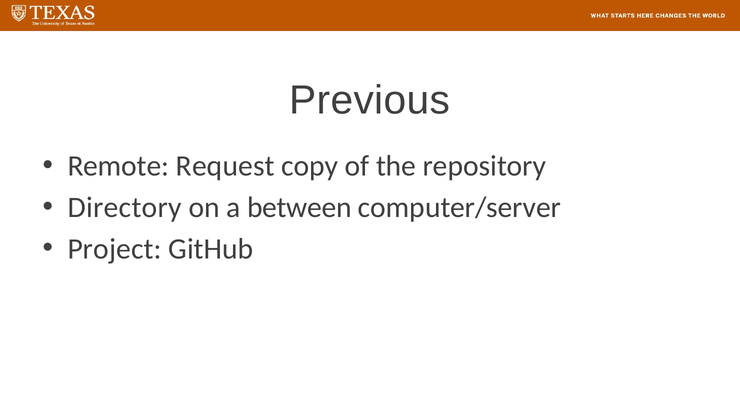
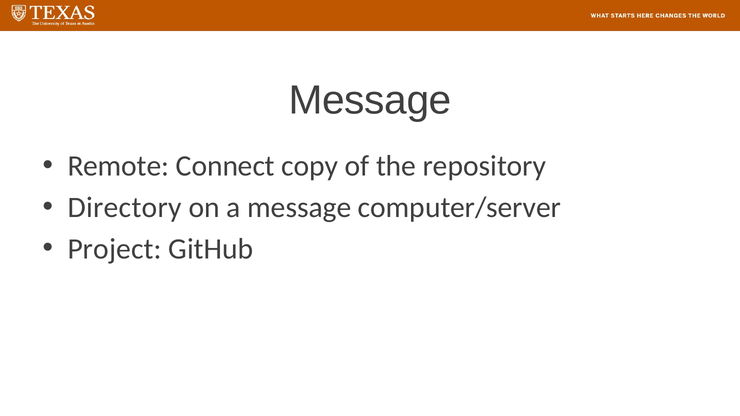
Previous at (370, 100): Previous -> Message
Request: Request -> Connect
a between: between -> message
